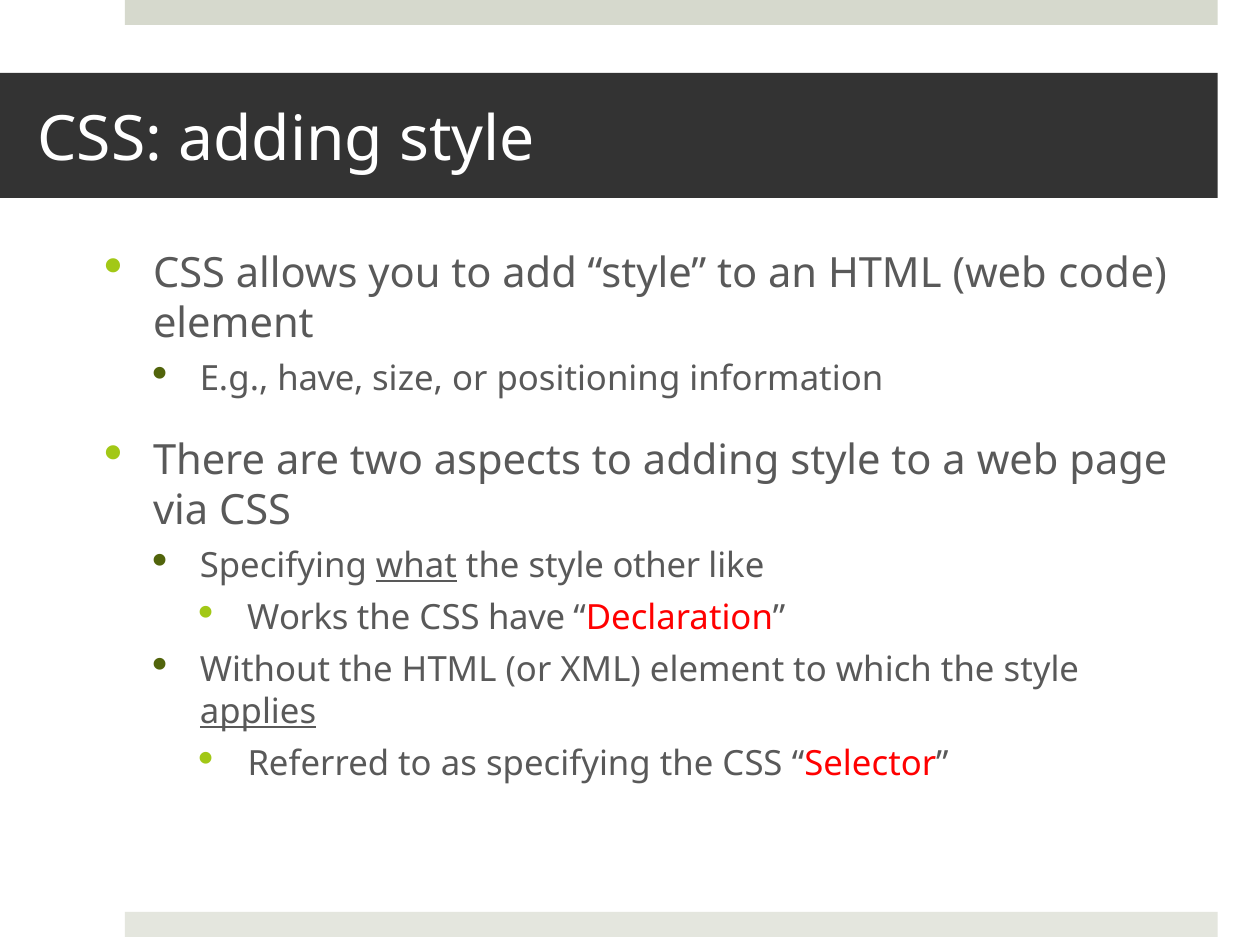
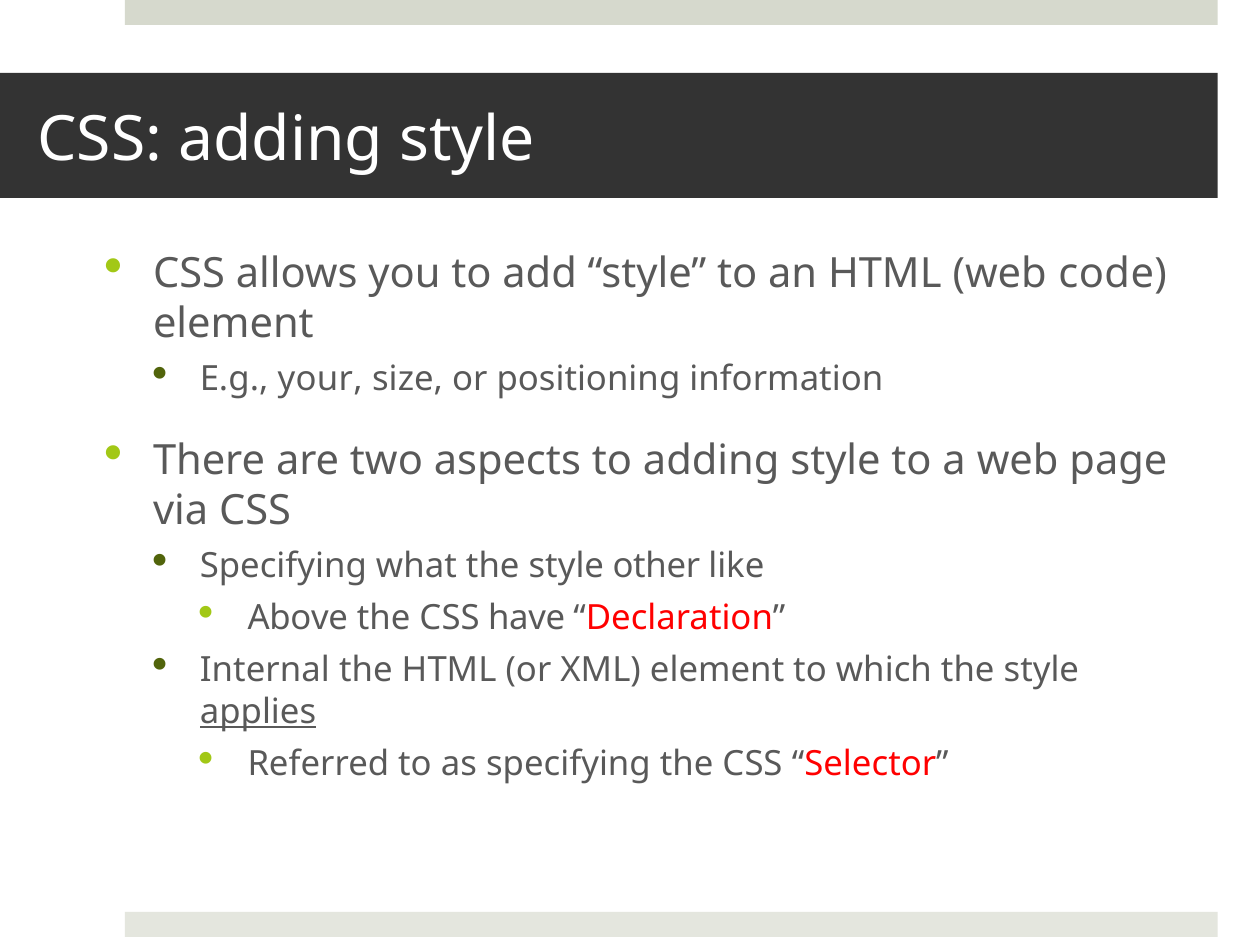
E.g have: have -> your
what underline: present -> none
Works: Works -> Above
Without: Without -> Internal
